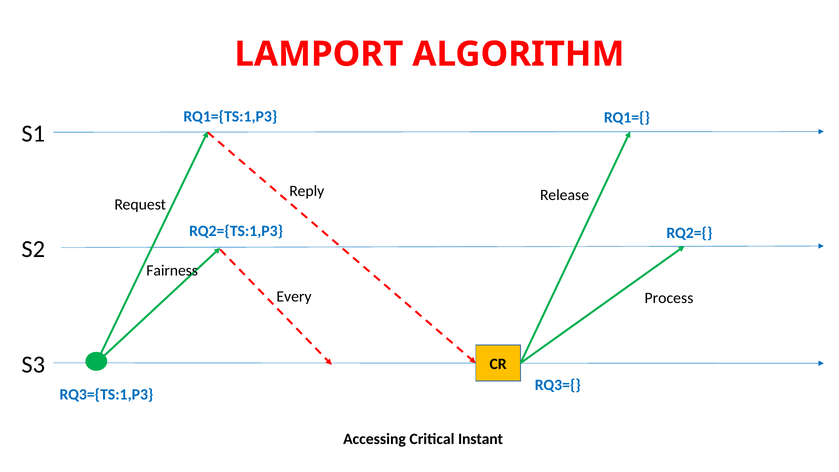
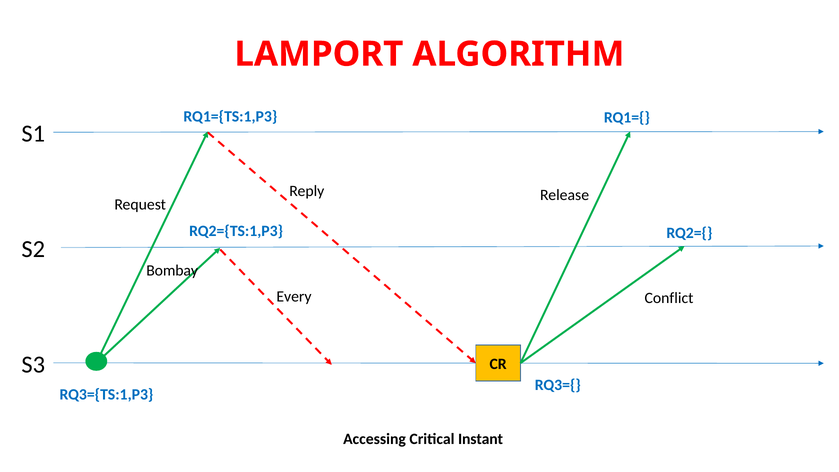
Fairness: Fairness -> Bombay
Process: Process -> Conflict
